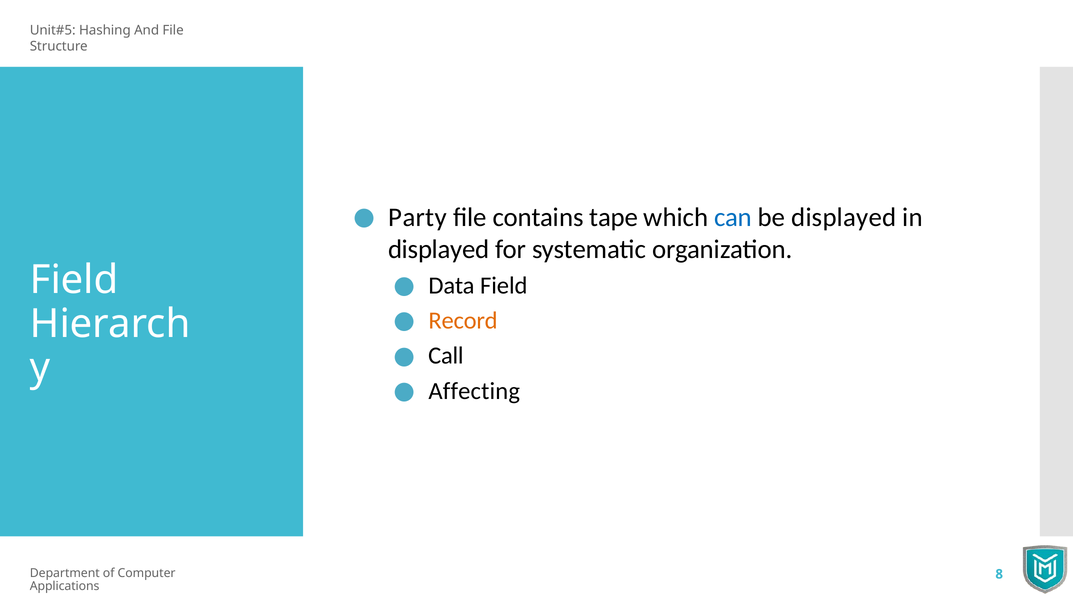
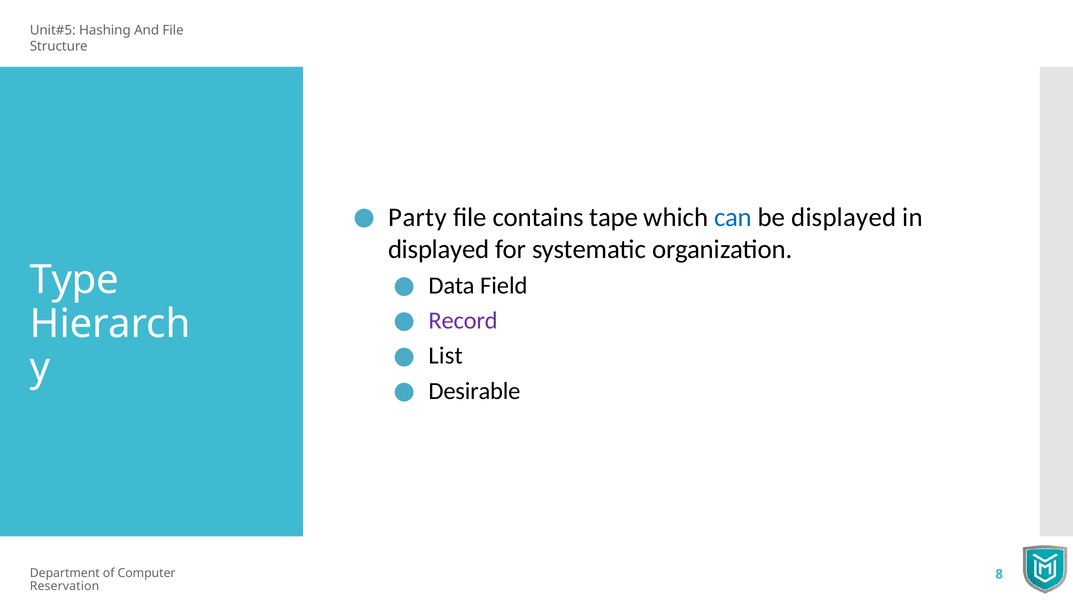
Field at (74, 280): Field -> Type
Record colour: orange -> purple
Call: Call -> List
Affecting: Affecting -> Desirable
Applications: Applications -> Reservation
